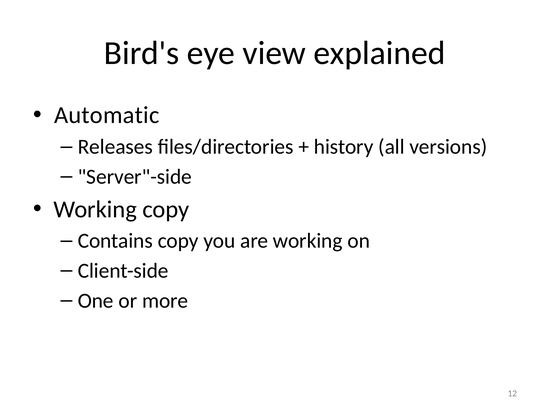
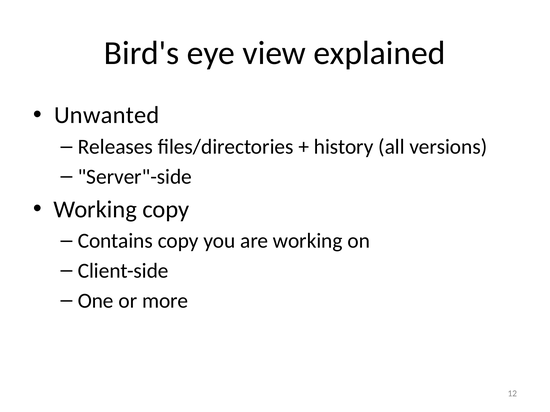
Automatic: Automatic -> Unwanted
